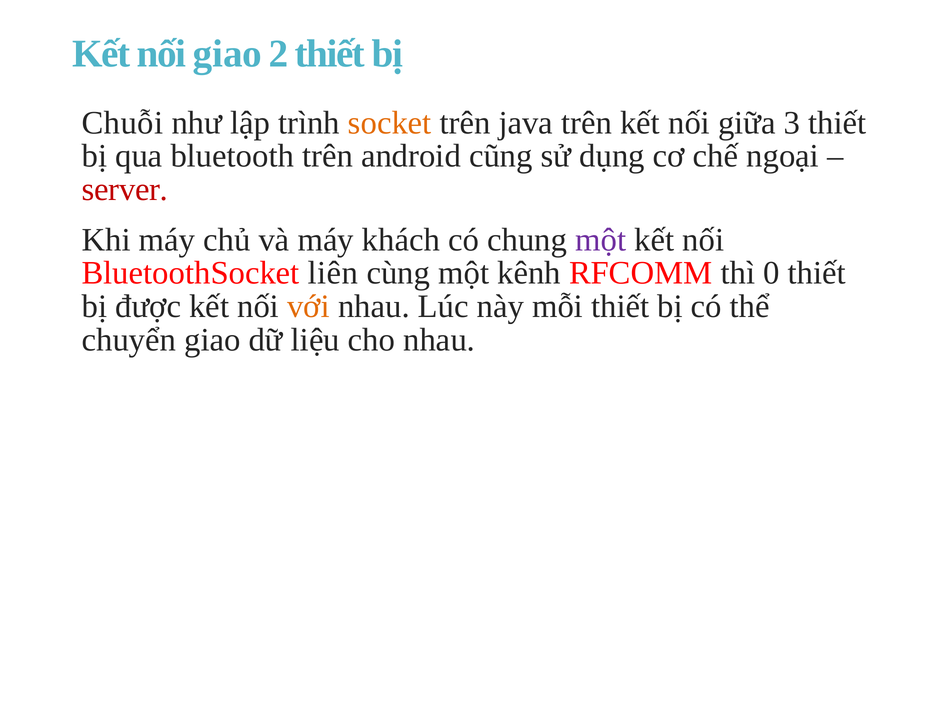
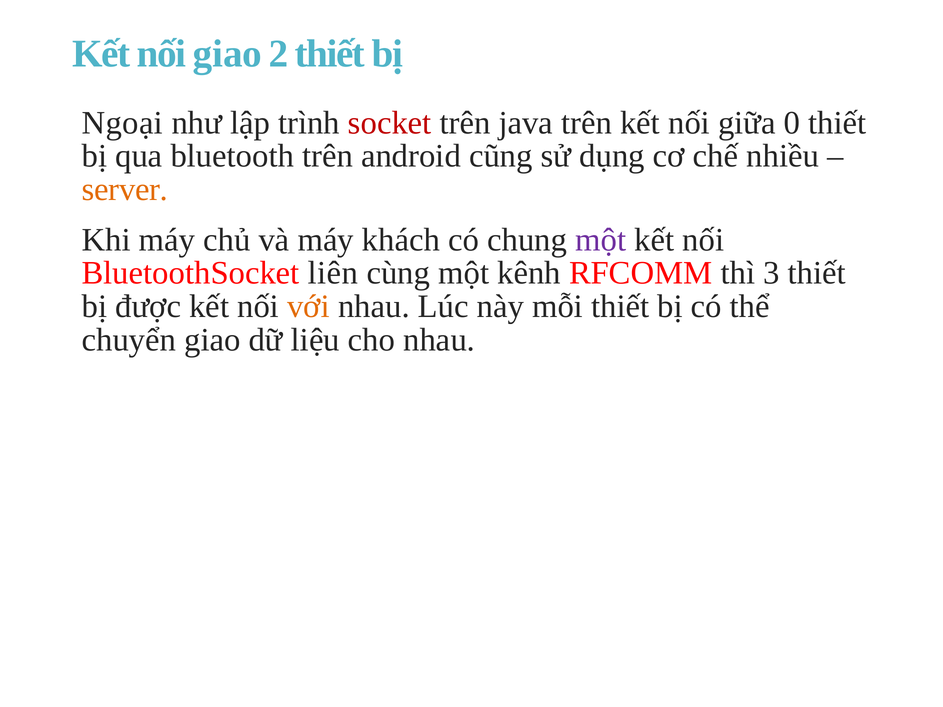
Chuỗi: Chuỗi -> Ngoại
socket colour: orange -> red
3: 3 -> 0
ngoại: ngoại -> nhiều
server colour: red -> orange
0: 0 -> 3
